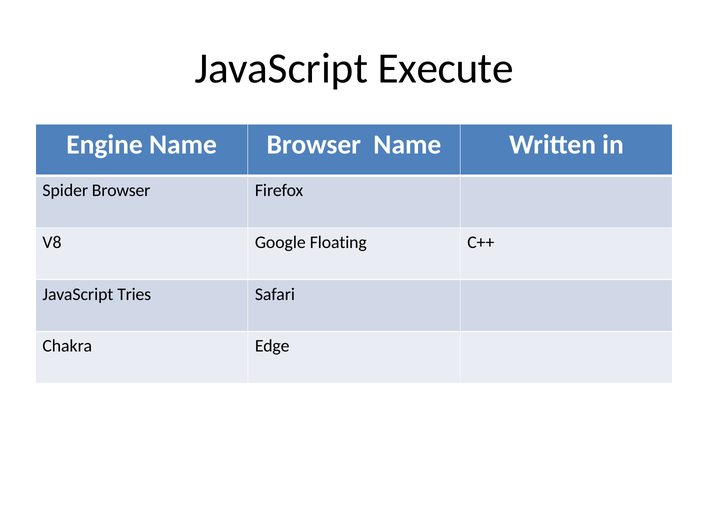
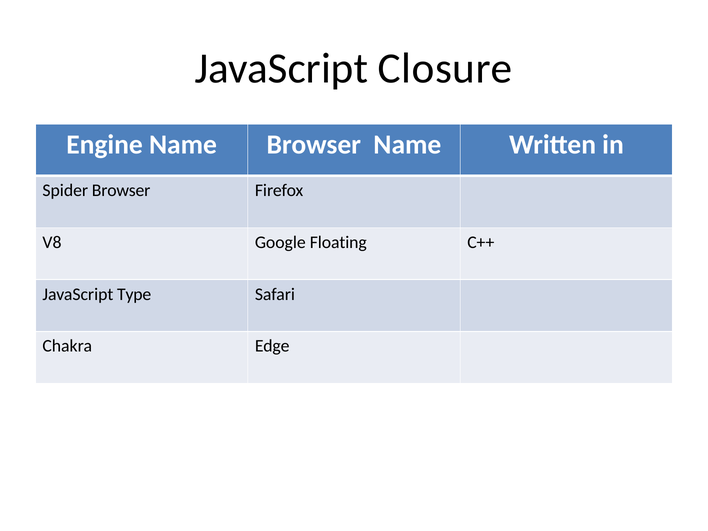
Execute: Execute -> Closure
Tries: Tries -> Type
